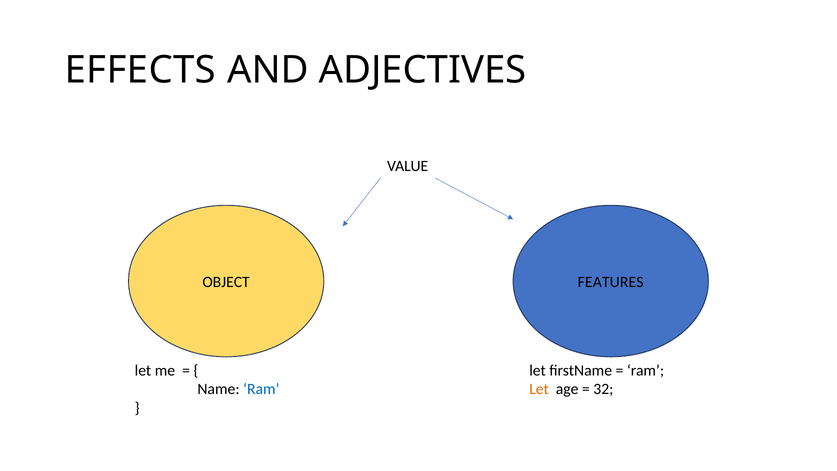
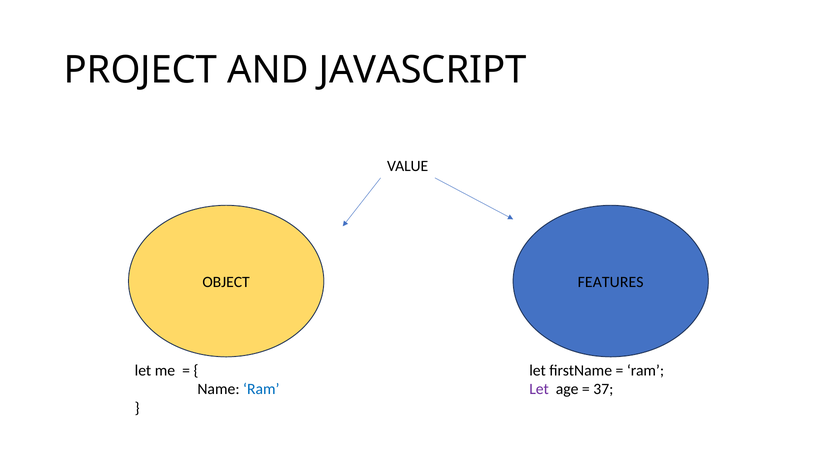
EFFECTS: EFFECTS -> PROJECT
ADJECTIVES: ADJECTIVES -> JAVASCRIPT
Let at (539, 389) colour: orange -> purple
32: 32 -> 37
